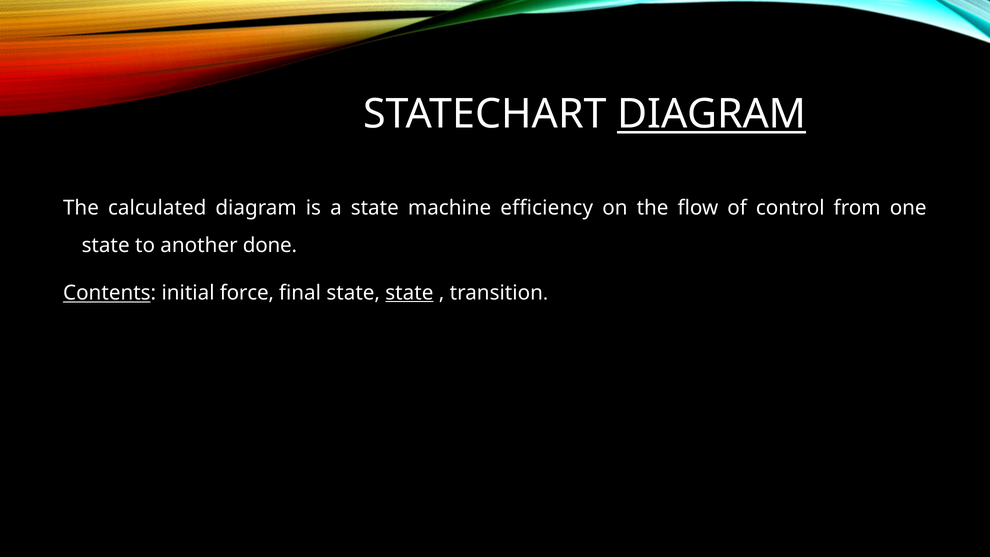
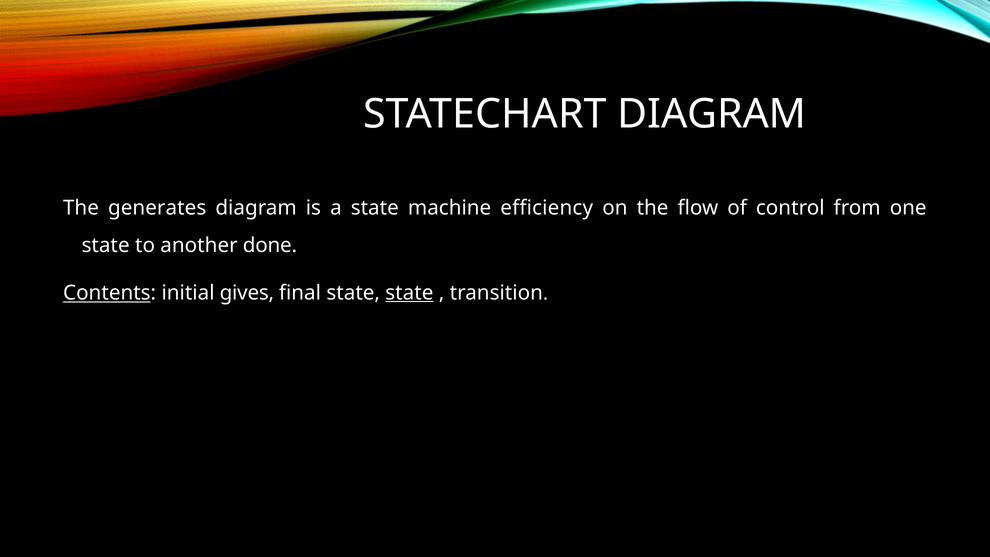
DIAGRAM at (712, 114) underline: present -> none
calculated: calculated -> generates
force: force -> gives
